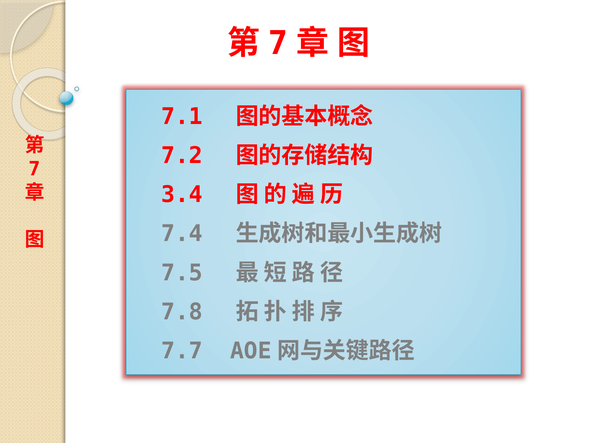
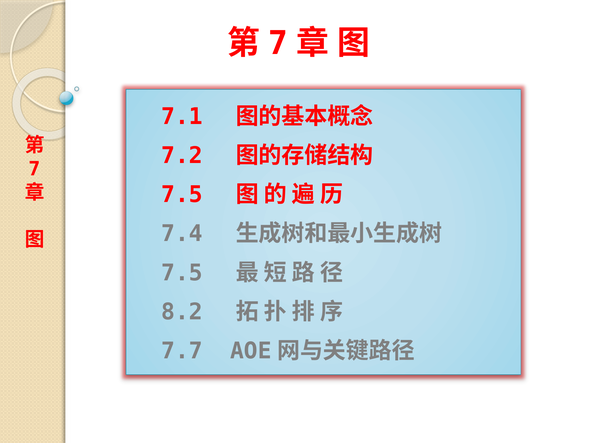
3.4 at (182, 194): 3.4 -> 7.5
7.8: 7.8 -> 8.2
